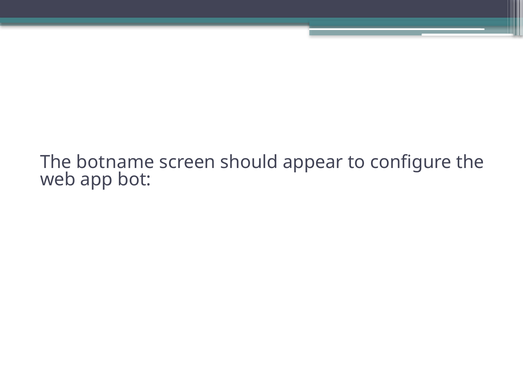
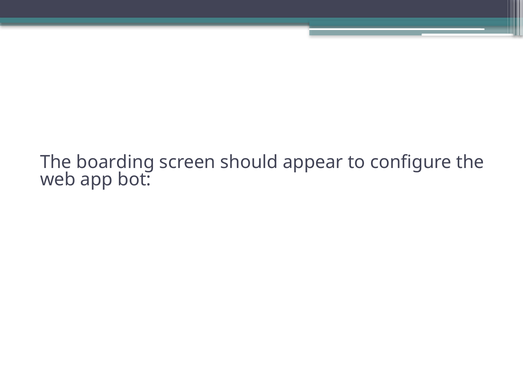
botname: botname -> boarding
